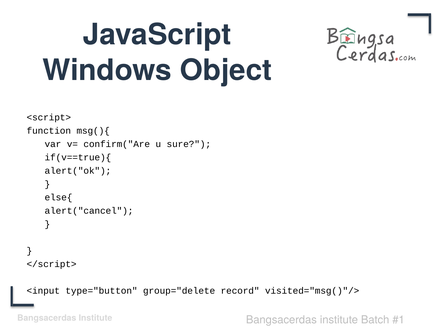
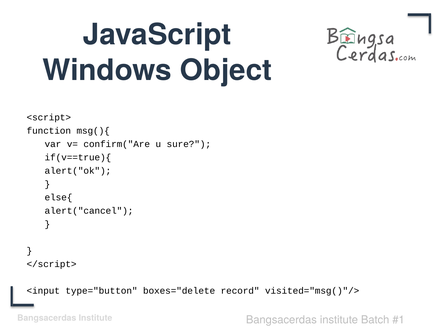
group="delete: group="delete -> boxes="delete
